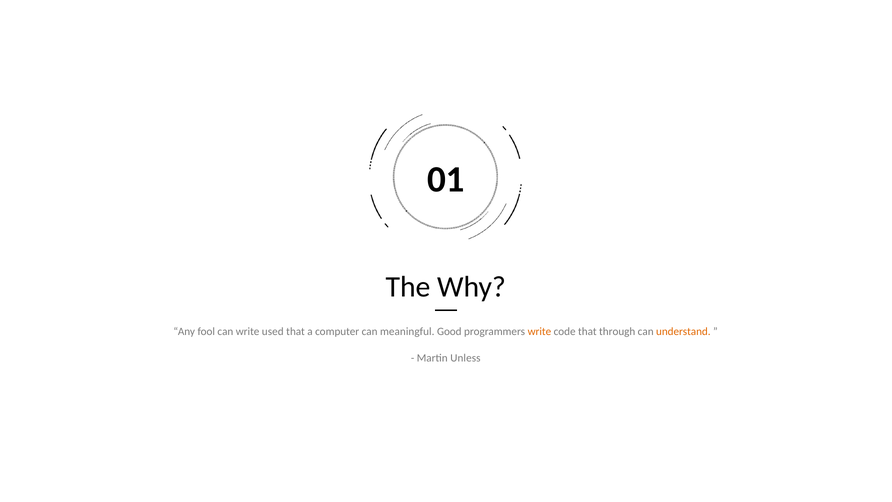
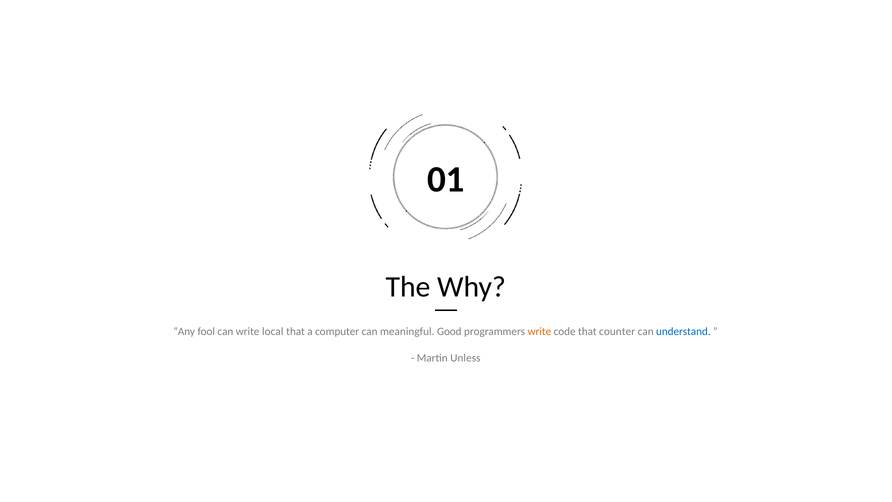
used: used -> local
through: through -> counter
understand colour: orange -> blue
